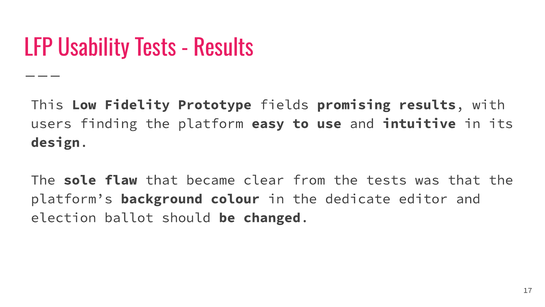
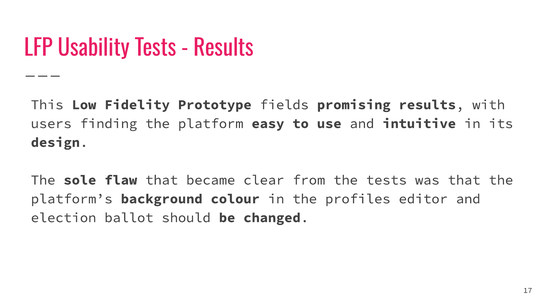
dedicate: dedicate -> profiles
